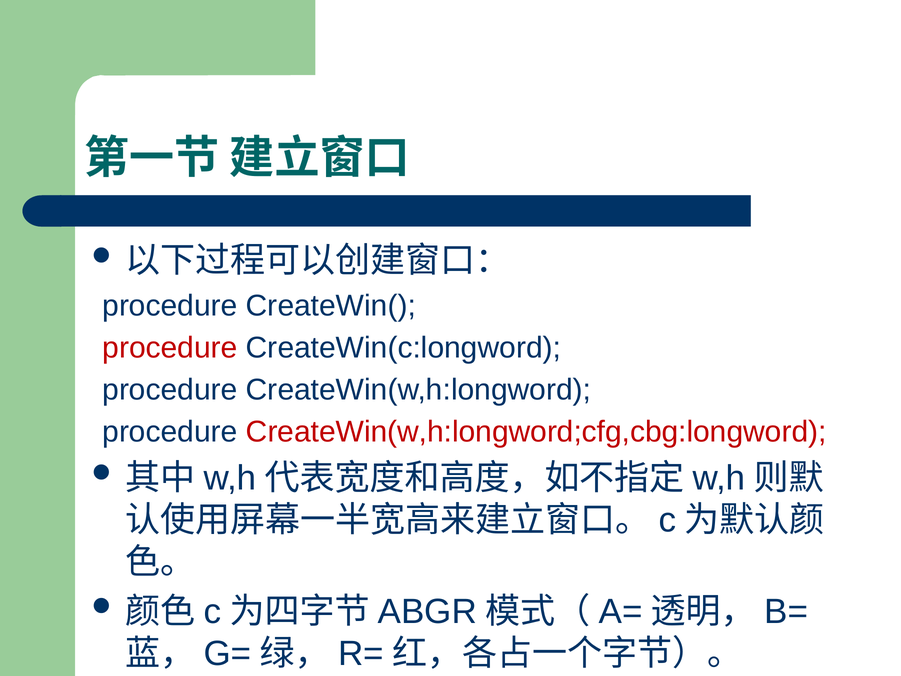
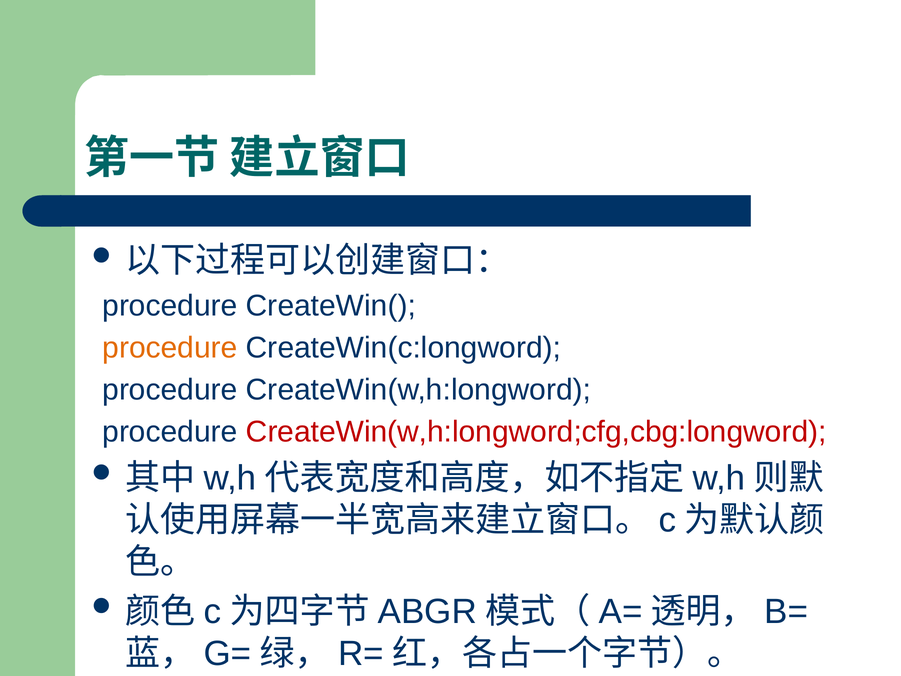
procedure at (170, 348) colour: red -> orange
